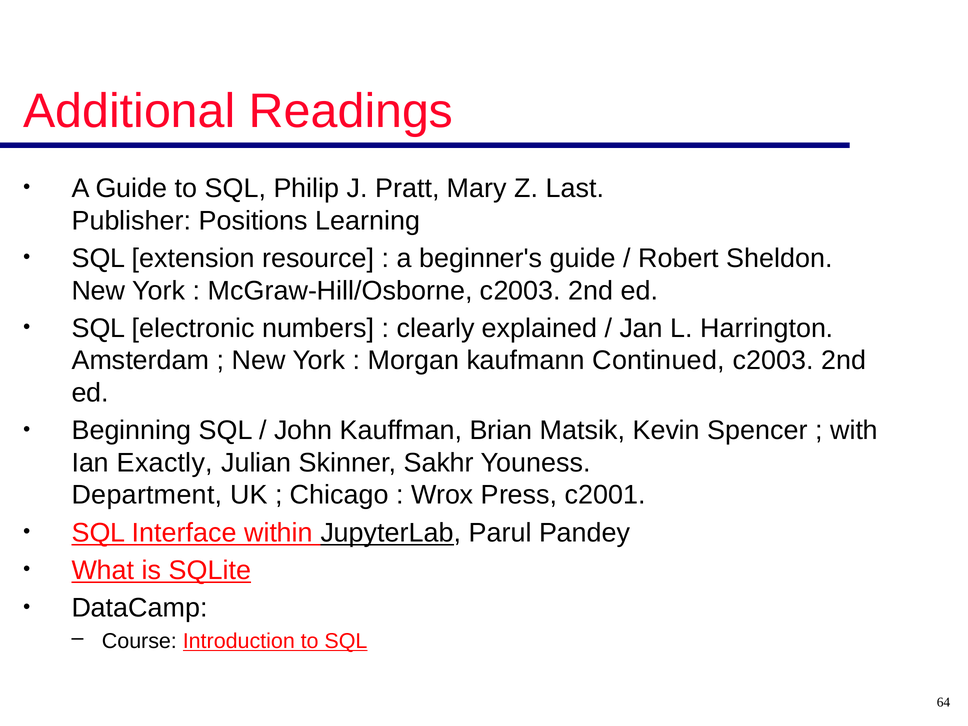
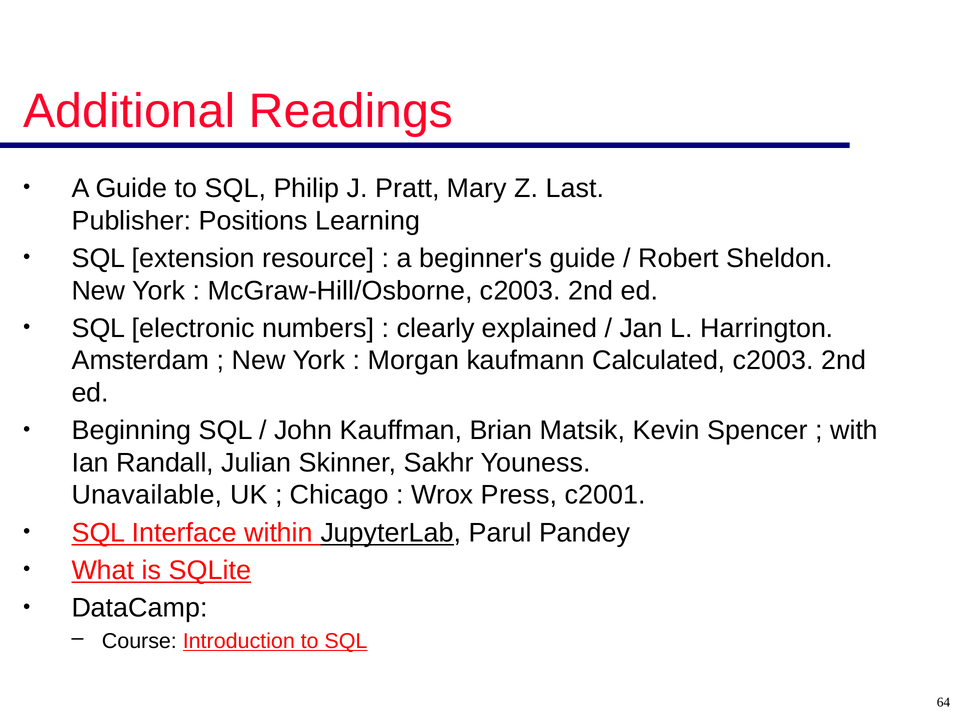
Continued: Continued -> Calculated
Exactly: Exactly -> Randall
Department: Department -> Unavailable
